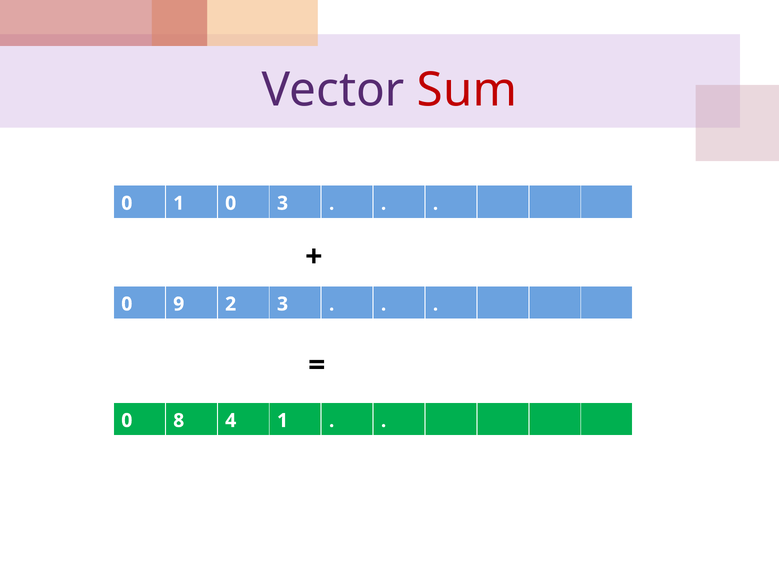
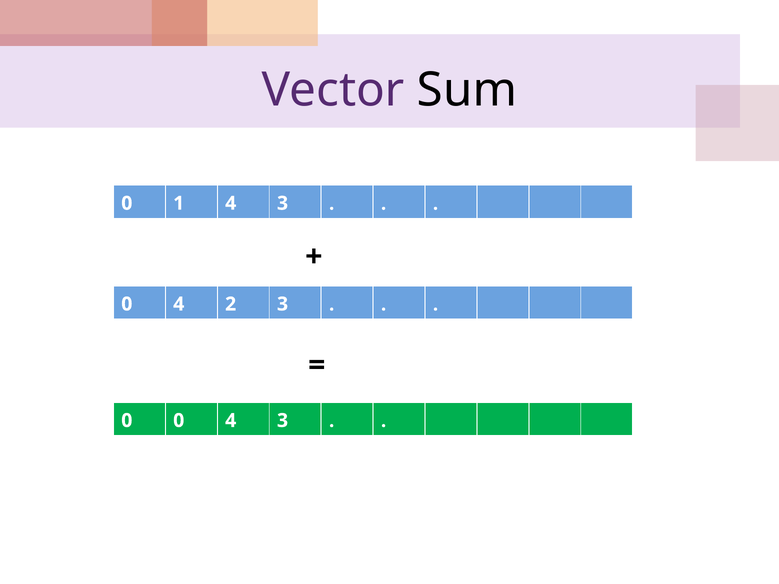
Sum colour: red -> black
1 0: 0 -> 4
9 at (179, 304): 9 -> 4
0 8: 8 -> 0
1 at (283, 421): 1 -> 3
